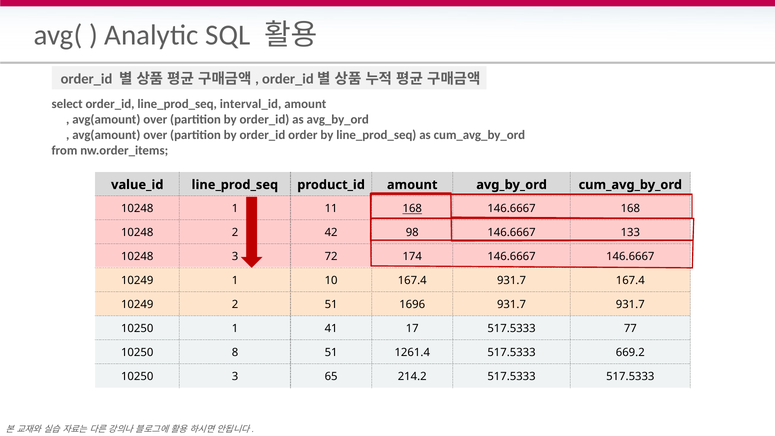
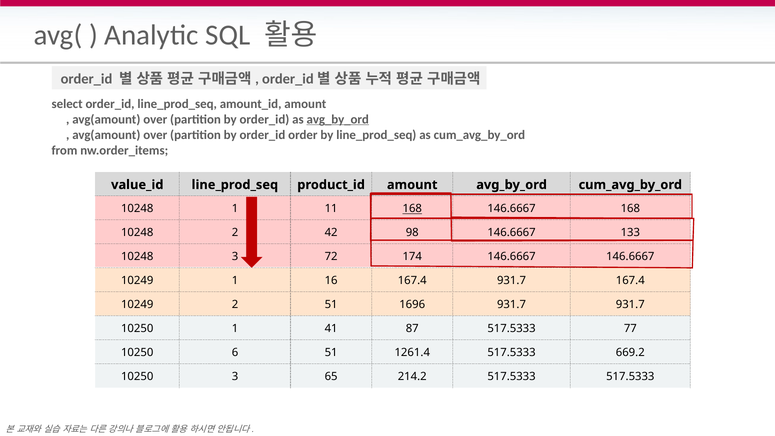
interval_id: interval_id -> amount_id
avg_by_ord at (338, 119) underline: none -> present
10: 10 -> 16
17: 17 -> 87
8: 8 -> 6
